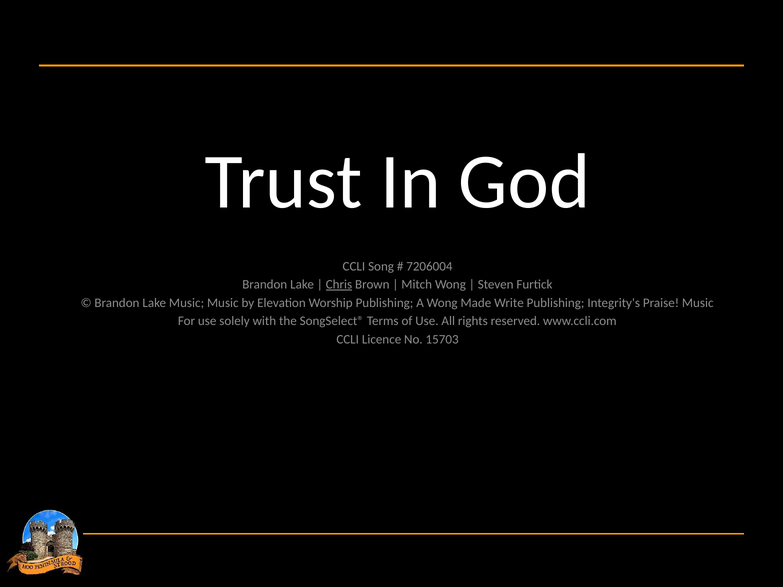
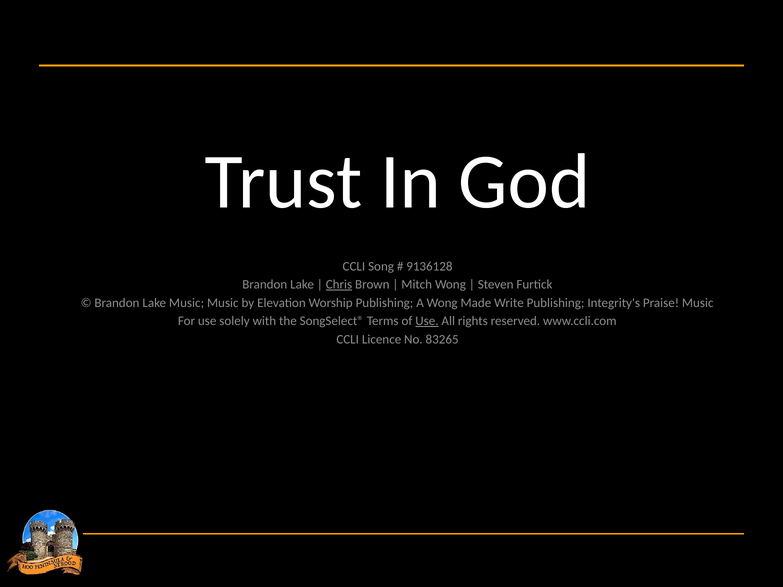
7206004: 7206004 -> 9136128
Use at (427, 321) underline: none -> present
15703: 15703 -> 83265
